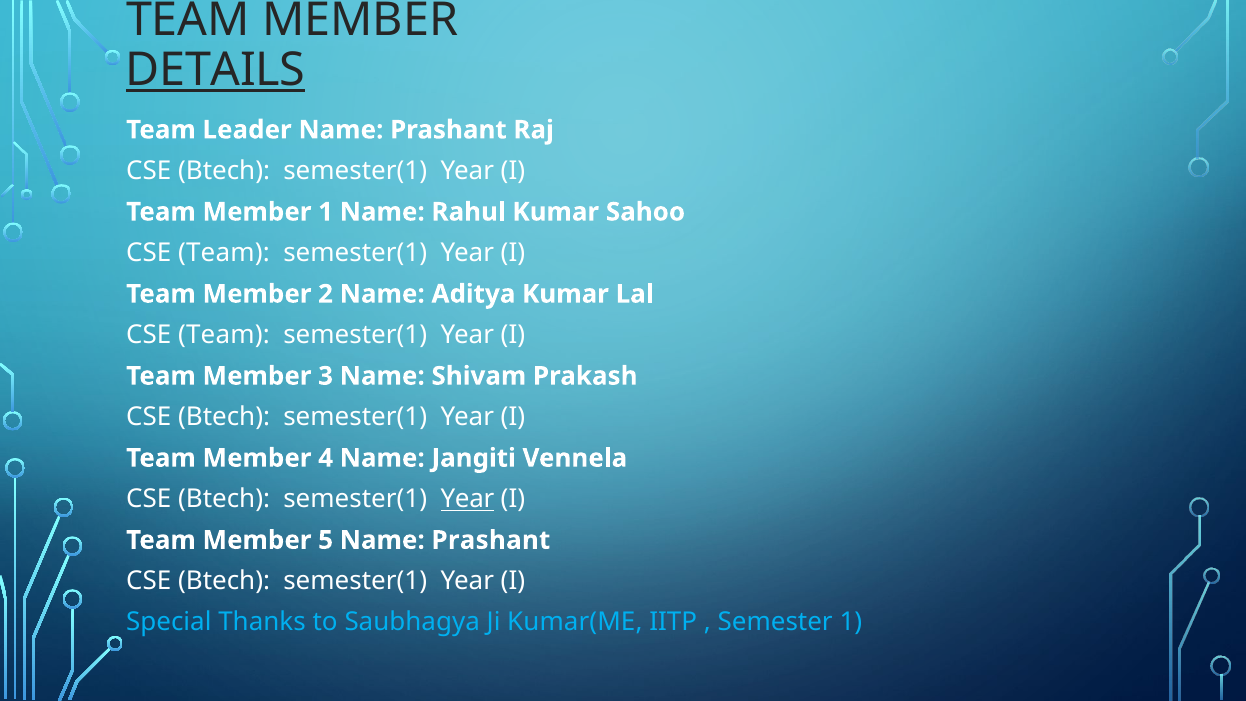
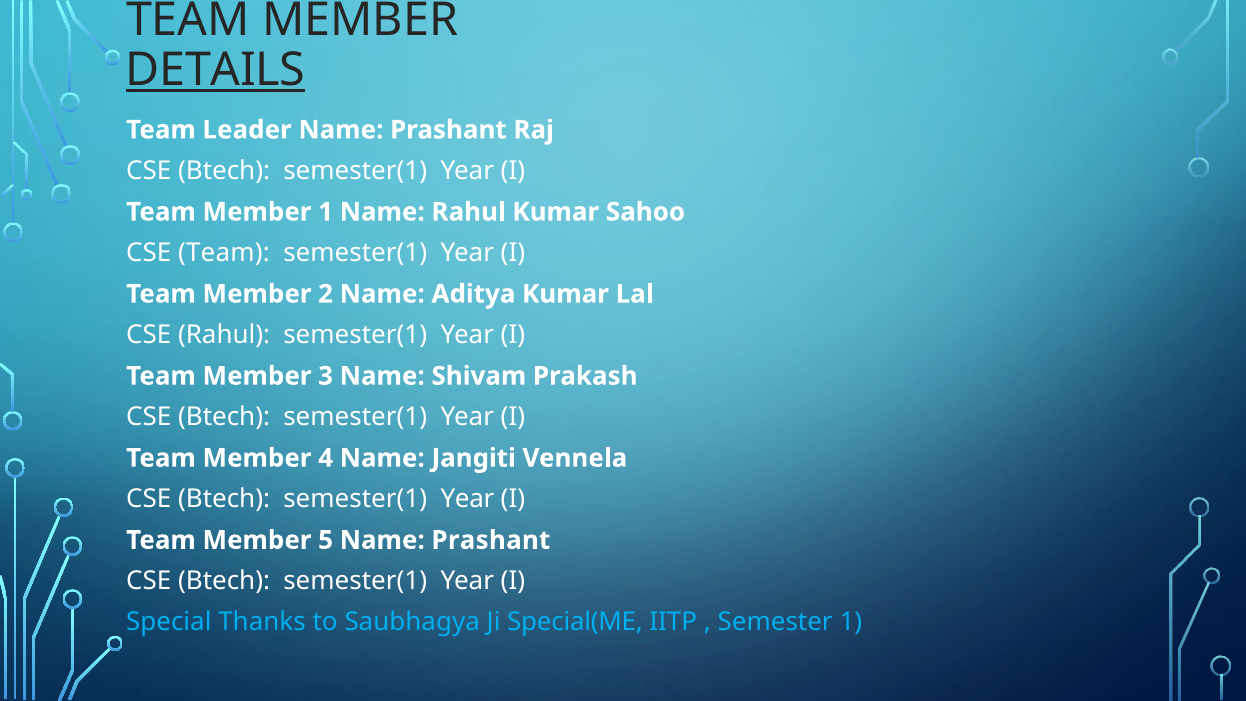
Team at (224, 335): Team -> Rahul
Year at (467, 499) underline: present -> none
Kumar(ME: Kumar(ME -> Special(ME
